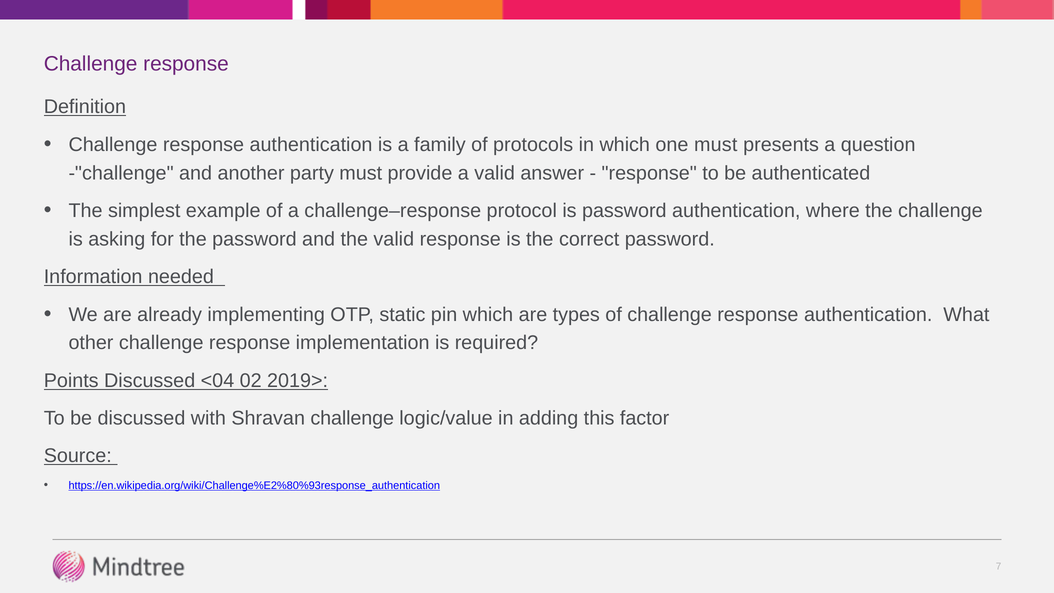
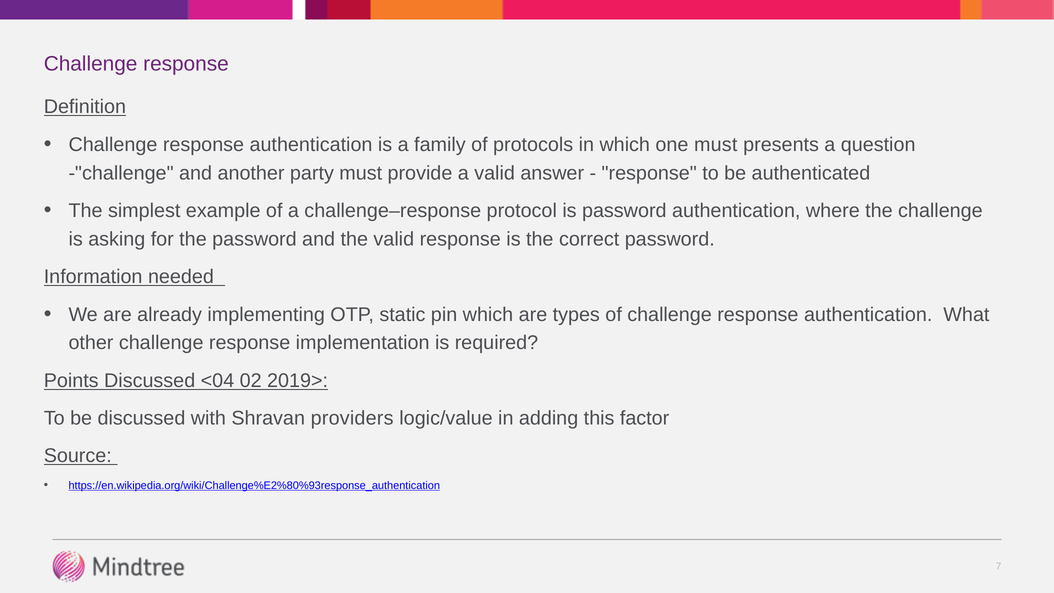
Shravan challenge: challenge -> providers
